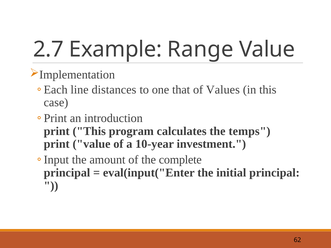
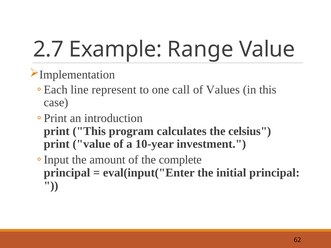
distances: distances -> represent
that: that -> call
temps: temps -> celsius
